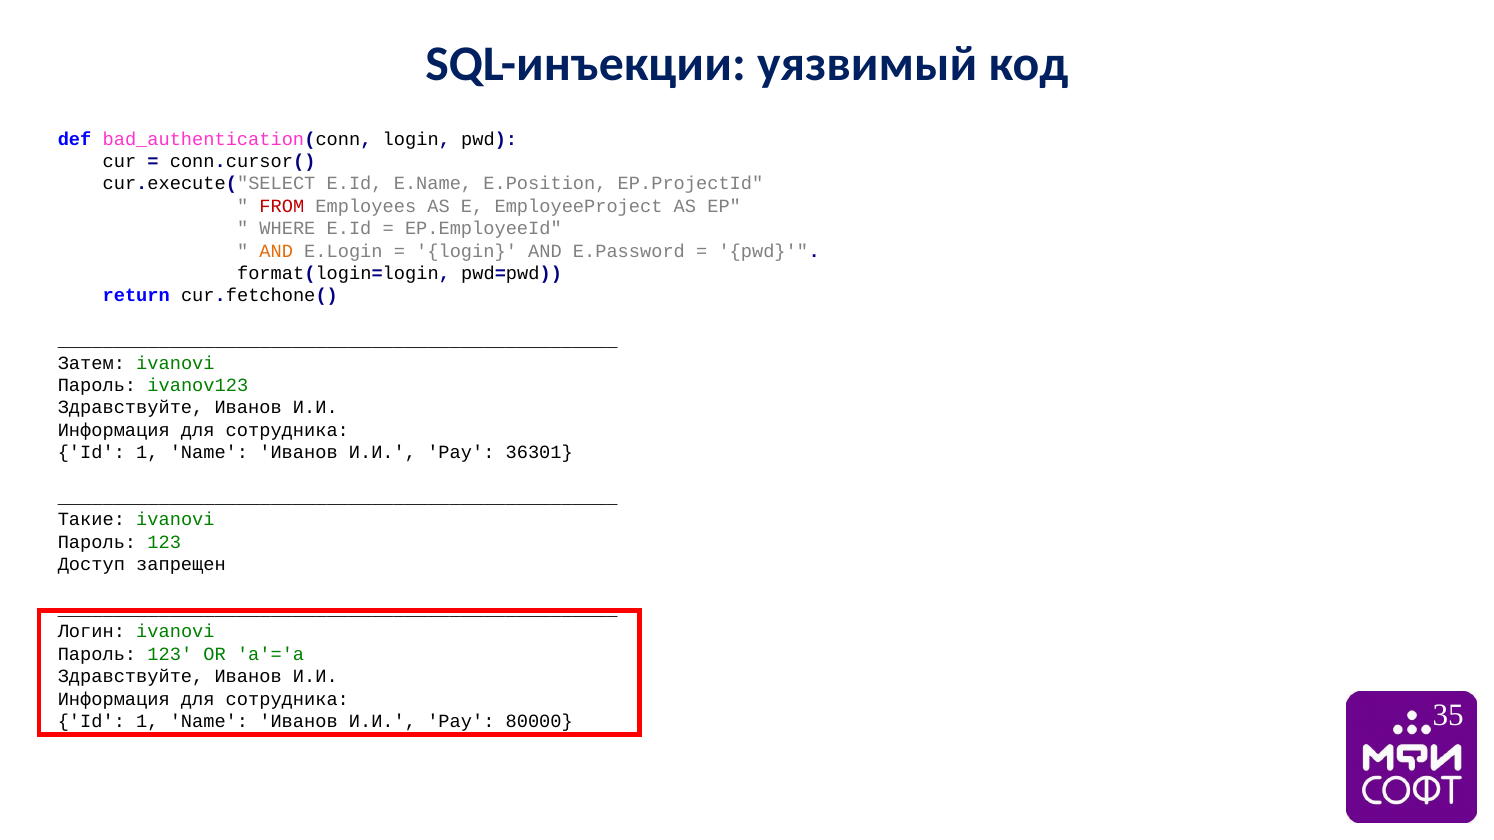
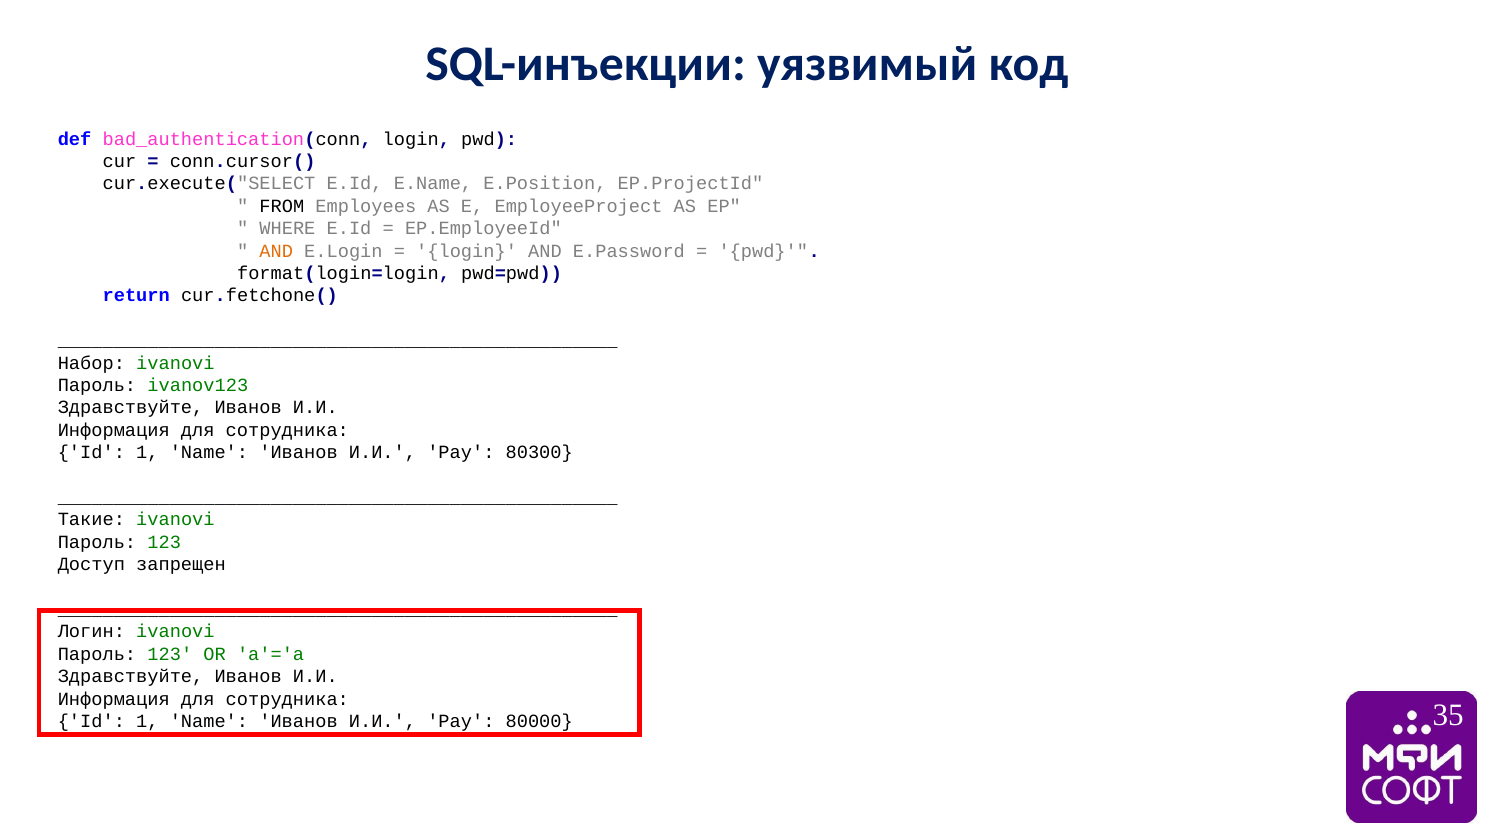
FROM colour: red -> black
Затем: Затем -> Набор
36301: 36301 -> 80300
